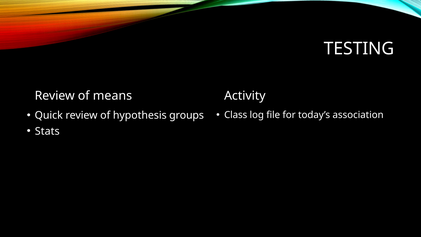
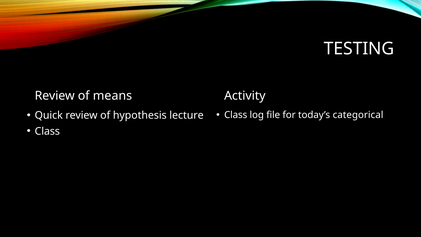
groups: groups -> lecture
association: association -> categorical
Stats at (47, 131): Stats -> Class
